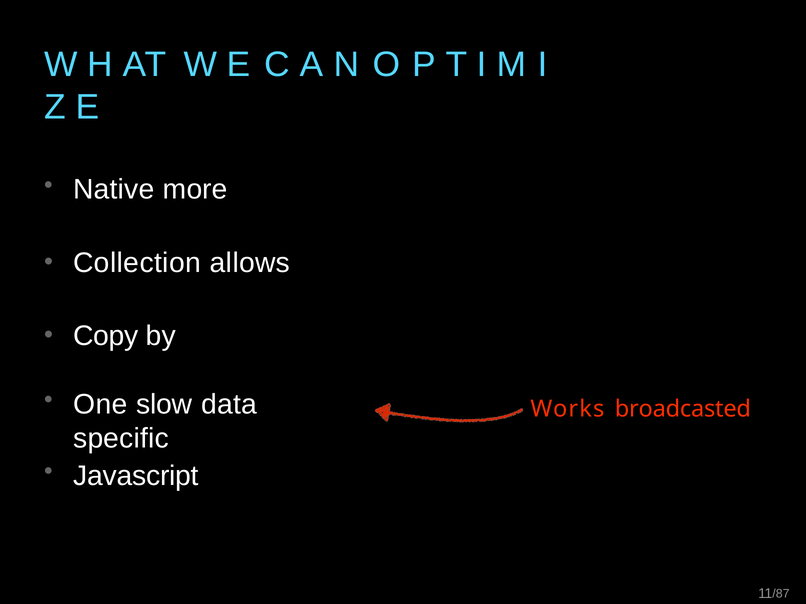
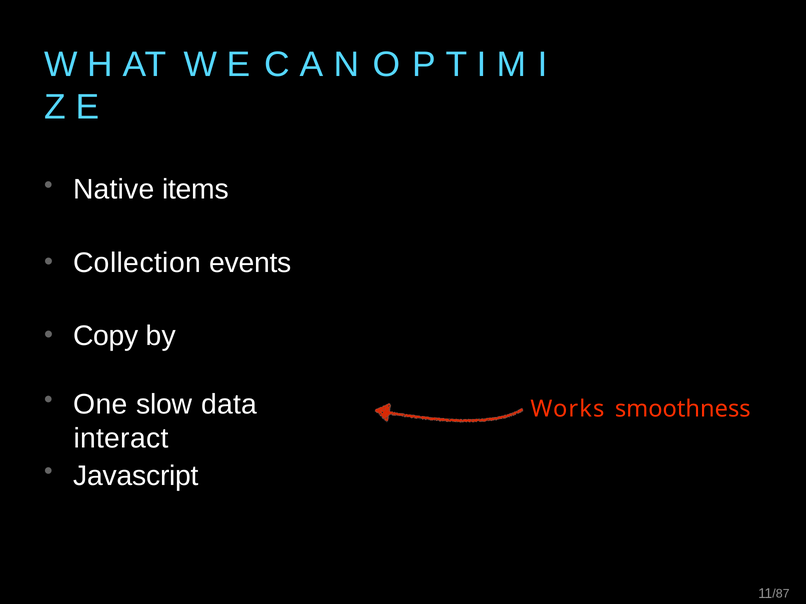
more: more -> items
allows: allows -> events
broadcasted: broadcasted -> smoothness
specific: specific -> interact
